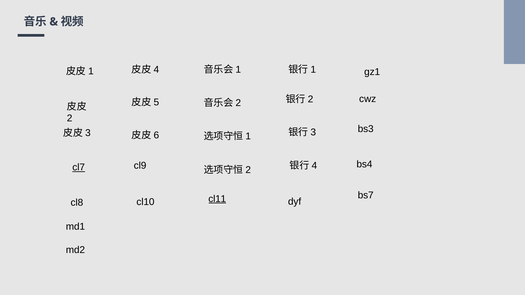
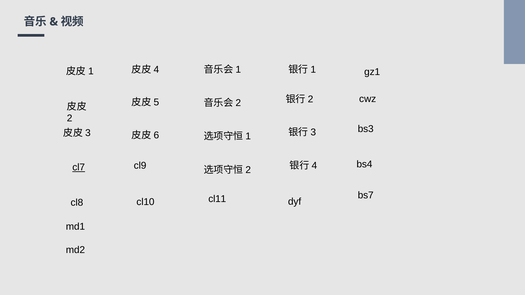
cl11 underline: present -> none
